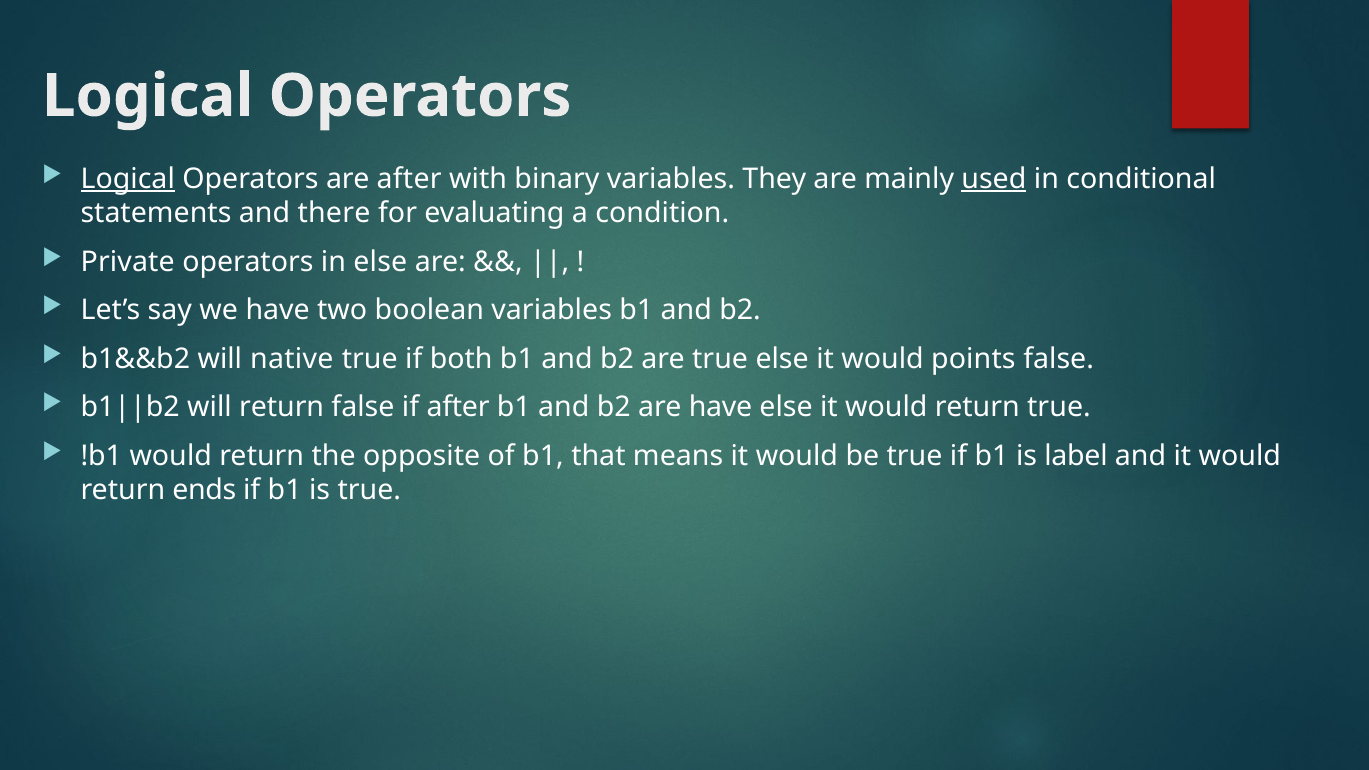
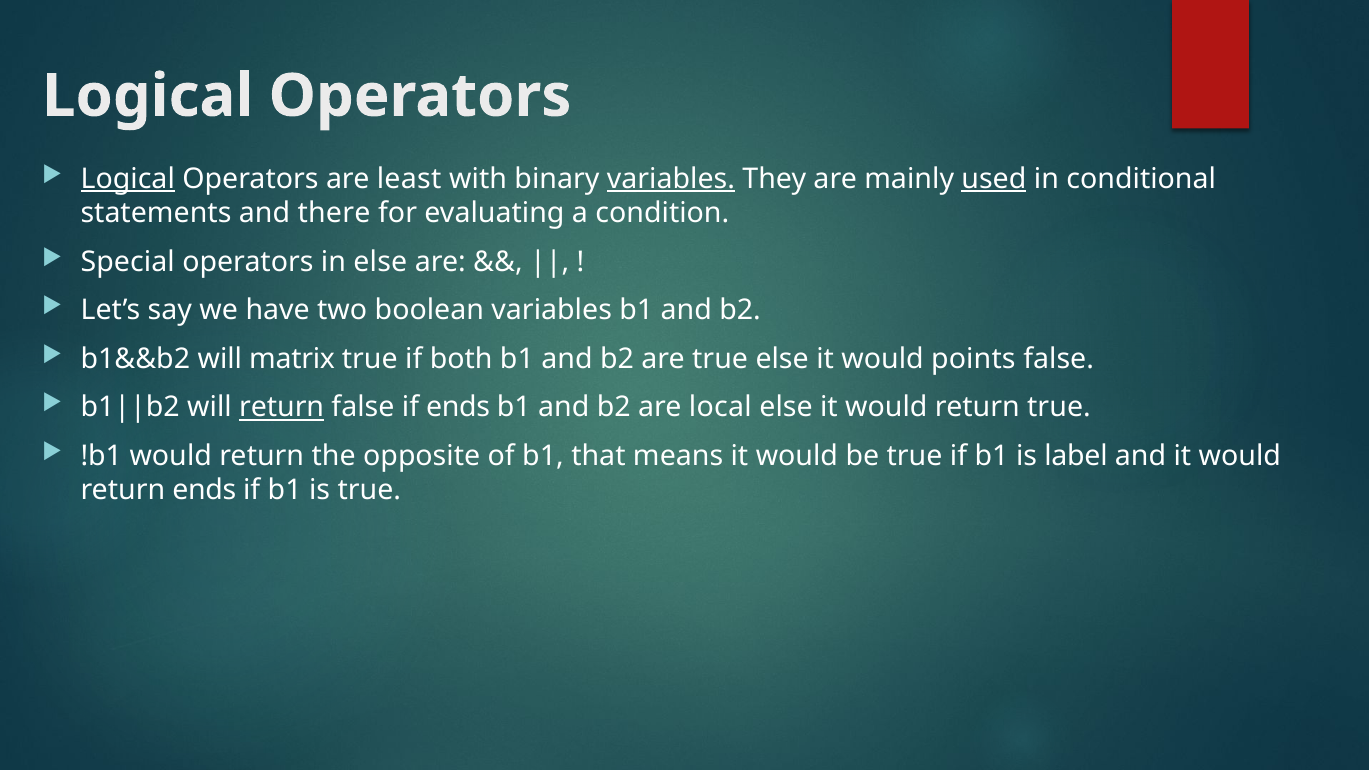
are after: after -> least
variables at (671, 179) underline: none -> present
Private: Private -> Special
native: native -> matrix
return at (282, 408) underline: none -> present
if after: after -> ends
are have: have -> local
